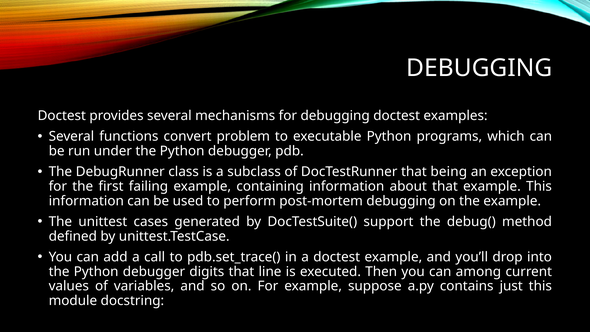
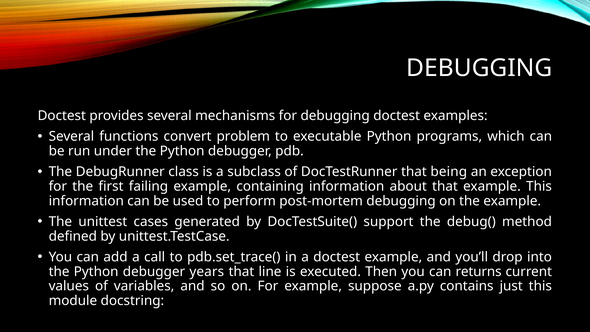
digits: digits -> years
among: among -> returns
